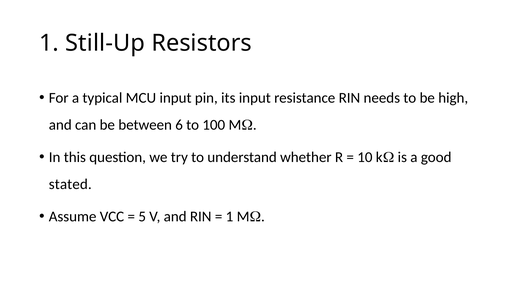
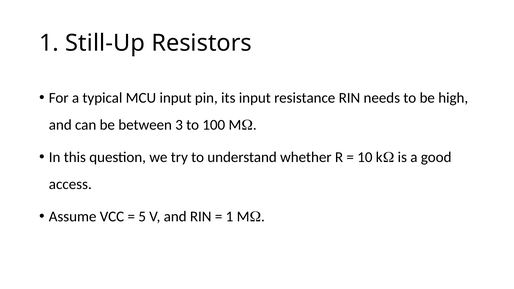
6: 6 -> 3
stated: stated -> access
